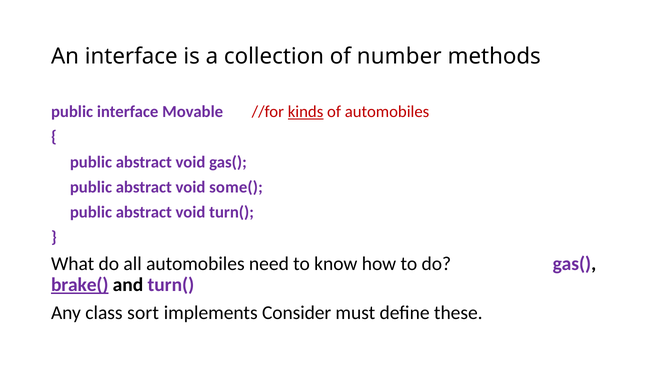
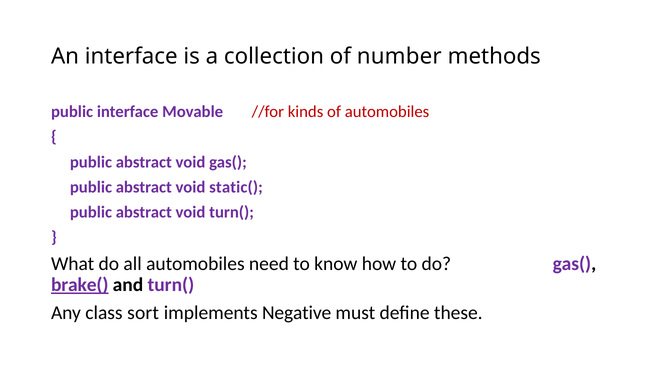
kinds underline: present -> none
some(: some( -> static(
Consider: Consider -> Negative
